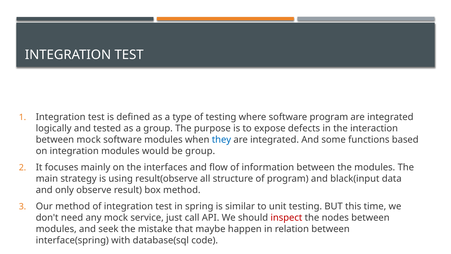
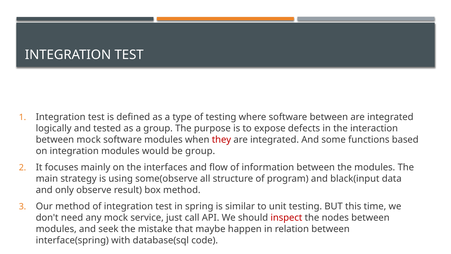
software program: program -> between
they colour: blue -> red
result(observe: result(observe -> some(observe
